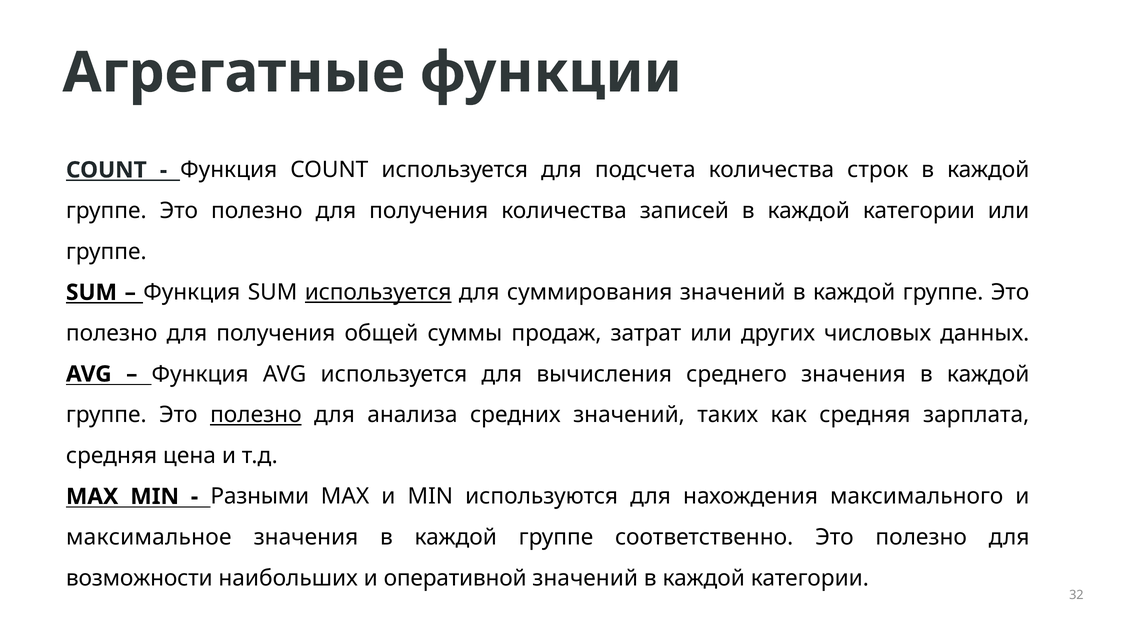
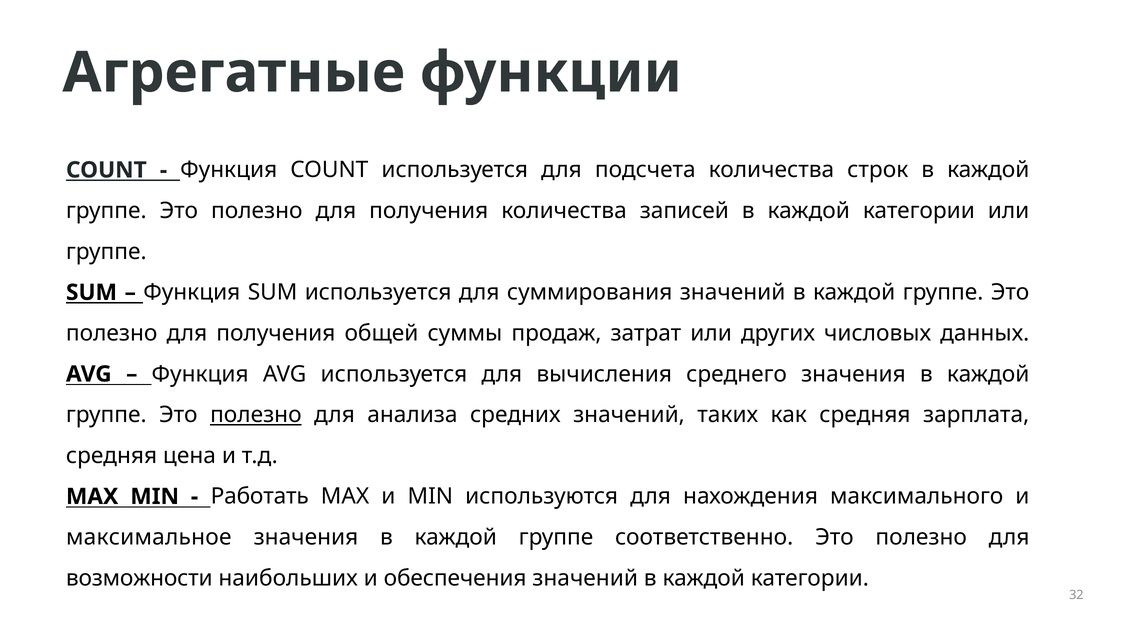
используется at (378, 293) underline: present -> none
Разными: Разными -> Работать
оперативной: оперативной -> обеспечения
